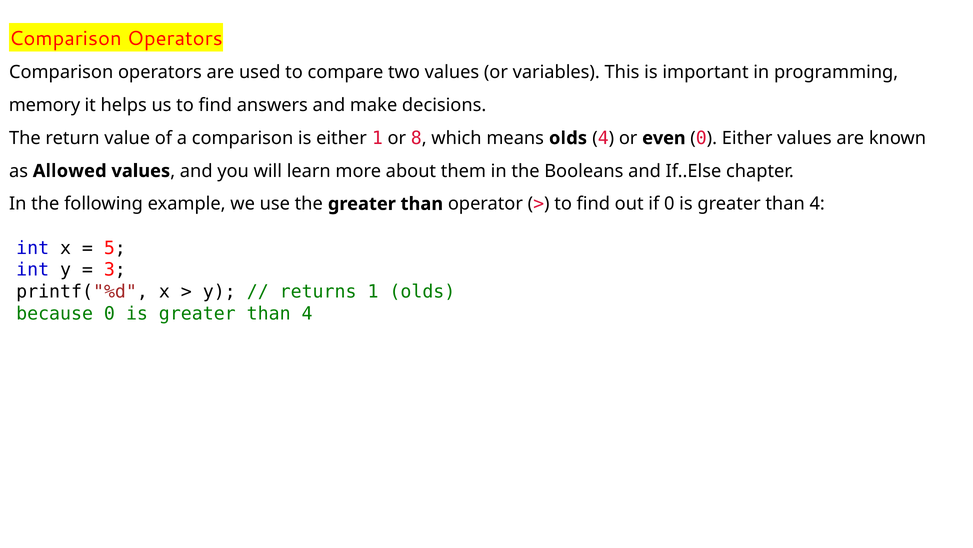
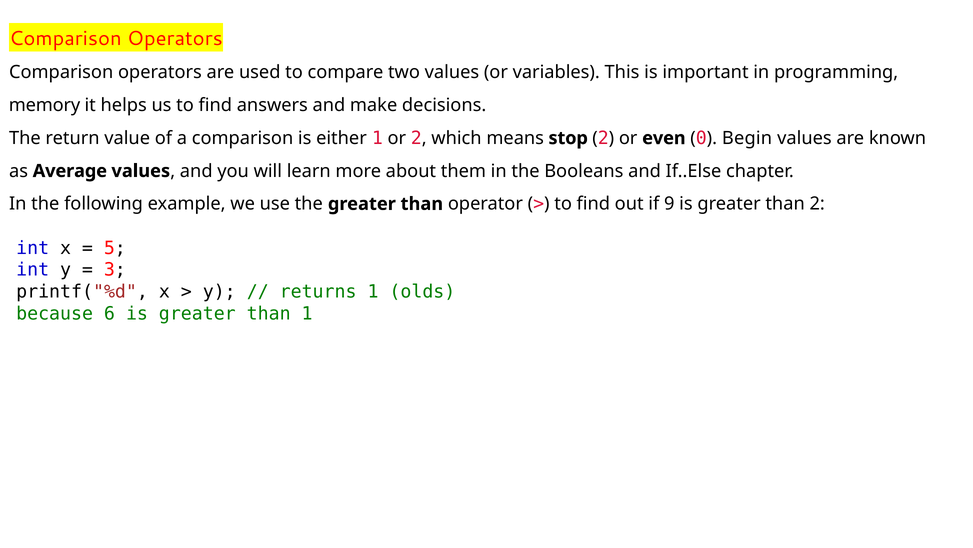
or 8: 8 -> 2
means olds: olds -> stop
4 at (603, 138): 4 -> 2
Either at (747, 138): Either -> Begin
Allowed: Allowed -> Average
if 0: 0 -> 9
4 at (817, 204): 4 -> 2
because 0: 0 -> 6
4 at (307, 313): 4 -> 1
